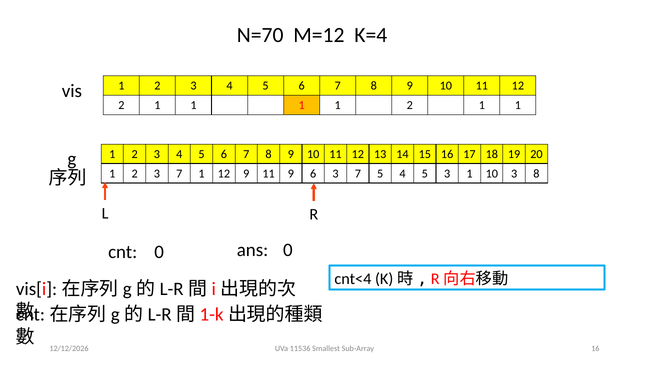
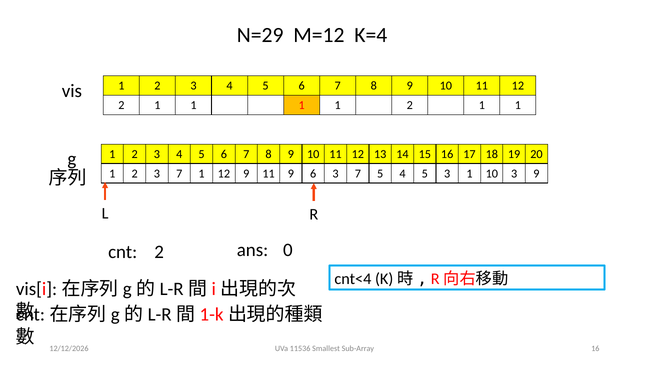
N=70: N=70 -> N=29
3 8: 8 -> 9
cnt 0: 0 -> 2
